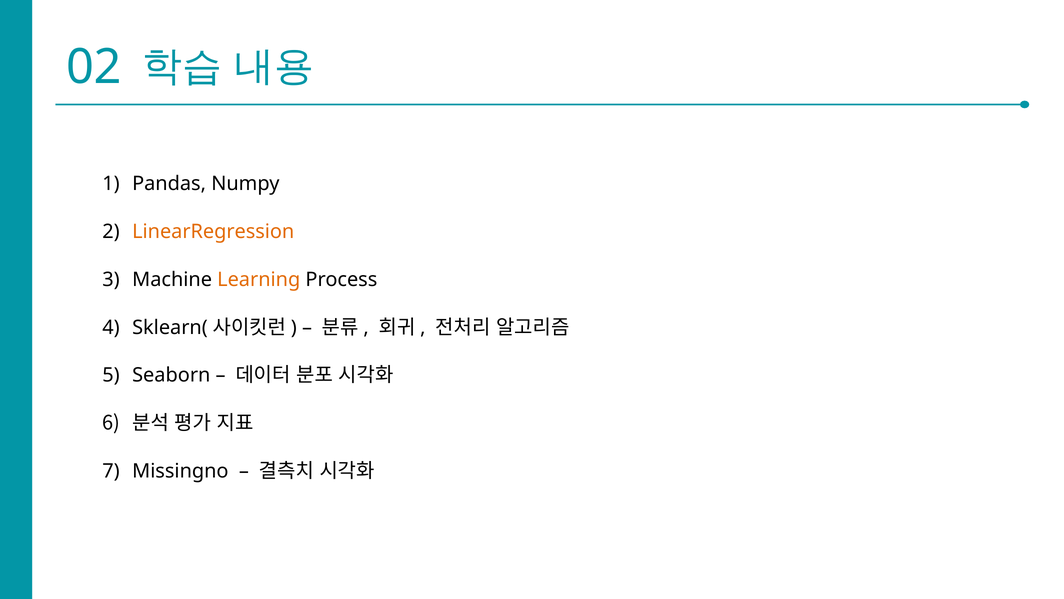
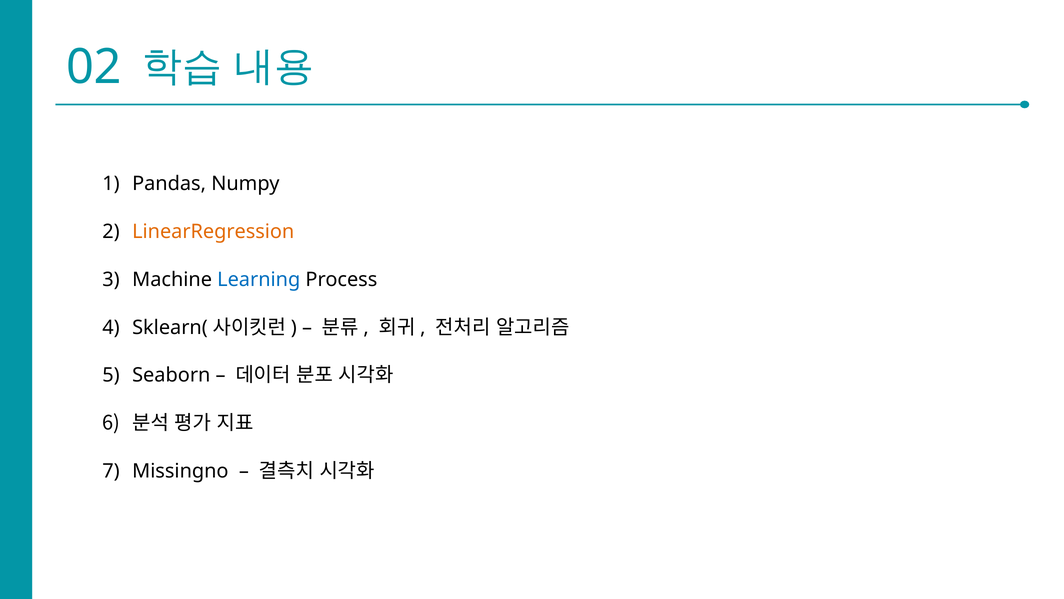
Learning colour: orange -> blue
